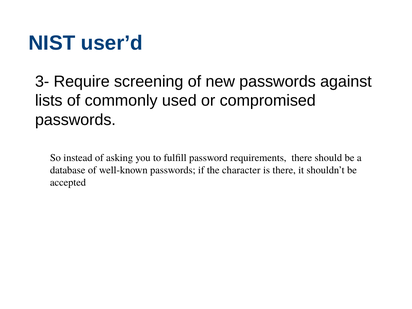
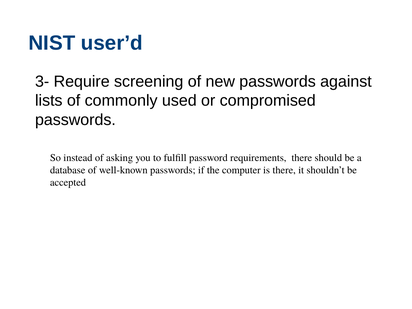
character: character -> computer
